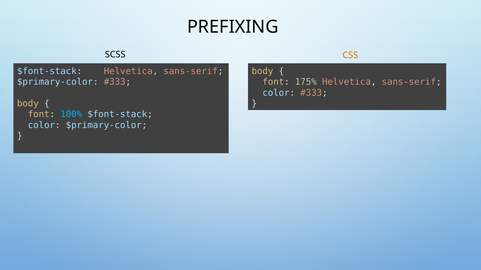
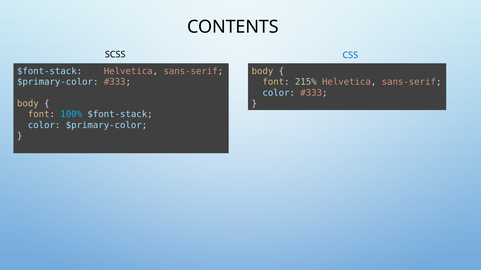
PREFIXING: PREFIXING -> CONTENTS
CSS colour: orange -> blue
175%: 175% -> 215%
